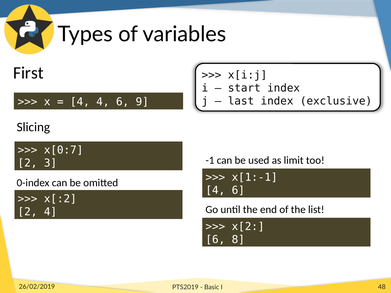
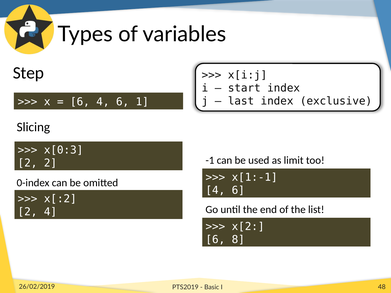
First: First -> Step
4 at (80, 102): 4 -> 6
9: 9 -> 1
x[0:7: x[0:7 -> x[0:3
2 3: 3 -> 2
